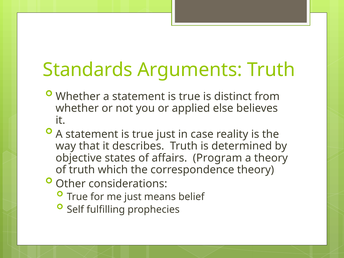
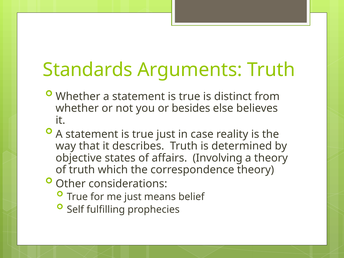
applied: applied -> besides
Program: Program -> Involving
